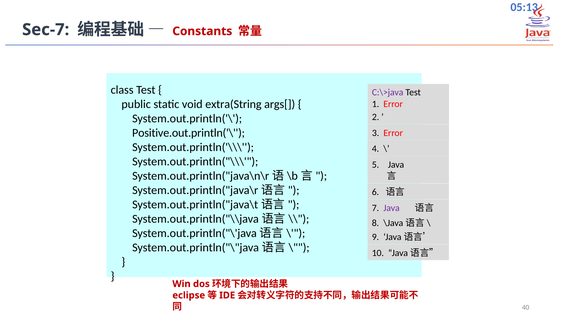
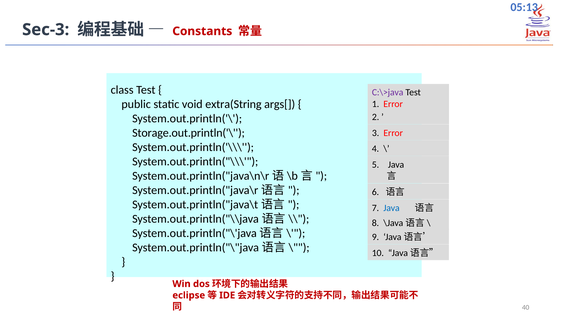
Sec-7: Sec-7 -> Sec-3
Positive.out.println('\: Positive.out.println('\ -> Storage.out.println('\
Java at (392, 208) colour: purple -> blue
